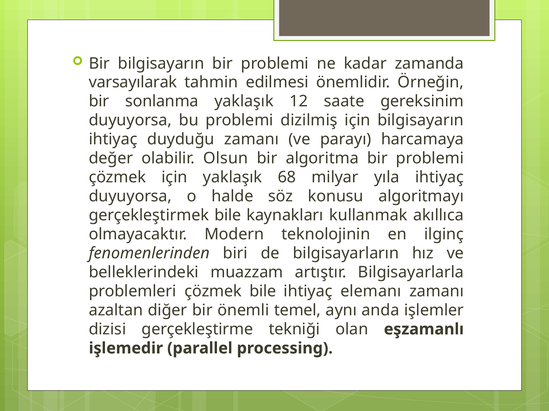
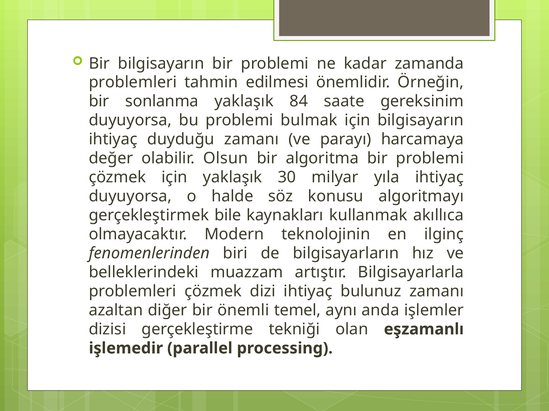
varsayılarak at (133, 83): varsayılarak -> problemleri
12: 12 -> 84
dizilmiş: dizilmiş -> bulmak
68: 68 -> 30
çözmek bile: bile -> dizi
elemanı: elemanı -> bulunuz
